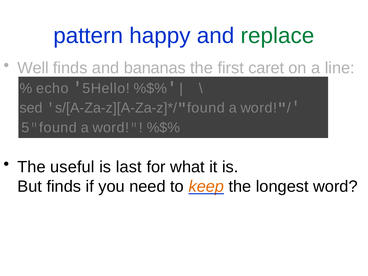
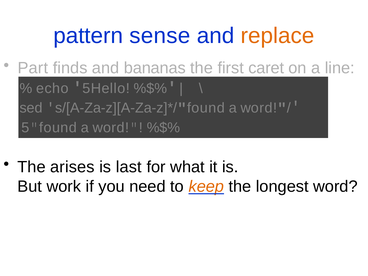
happy: happy -> sense
replace colour: green -> orange
Well: Well -> Part
useful: useful -> arises
But finds: finds -> work
